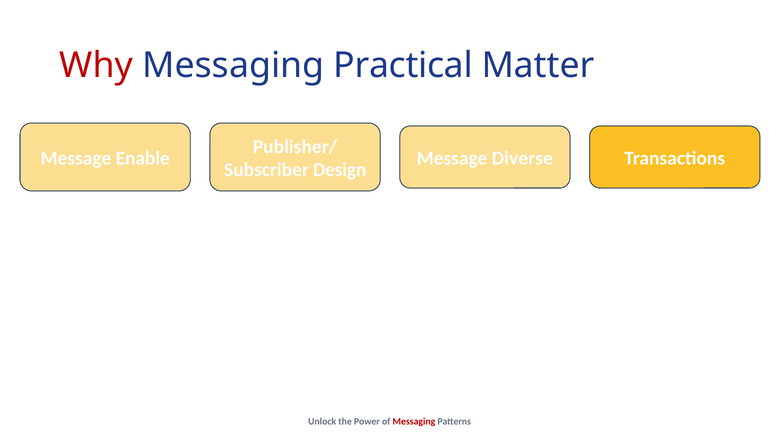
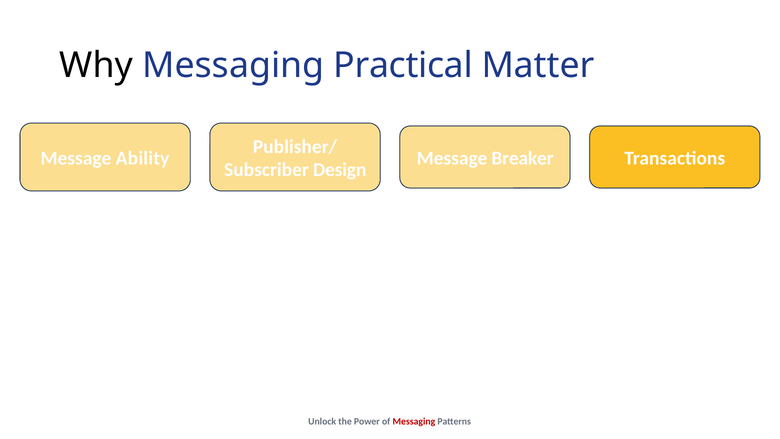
Why colour: red -> black
Enable: Enable -> Ability
Diverse: Diverse -> Breaker
